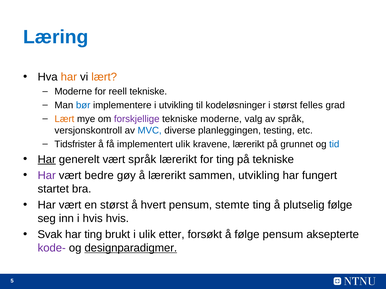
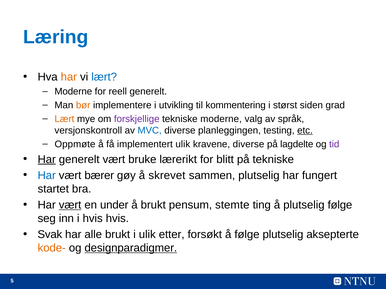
lært at (104, 77) colour: orange -> blue
reell tekniske: tekniske -> generelt
bør colour: blue -> orange
kodeløsninger: kodeløsninger -> kommentering
felles: felles -> siden
etc underline: none -> present
Tidsfrister: Tidsfrister -> Oppmøte
kravene lærerikt: lærerikt -> diverse
grunnet: grunnet -> lagdelte
tid colour: blue -> purple
vært språk: språk -> bruke
for ting: ting -> blitt
Har at (47, 176) colour: purple -> blue
bedre: bedre -> bærer
å lærerikt: lærerikt -> skrevet
sammen utvikling: utvikling -> plutselig
vært at (70, 205) underline: none -> present
en størst: størst -> under
å hvert: hvert -> brukt
har ting: ting -> alle
følge pensum: pensum -> plutselig
kode- colour: purple -> orange
